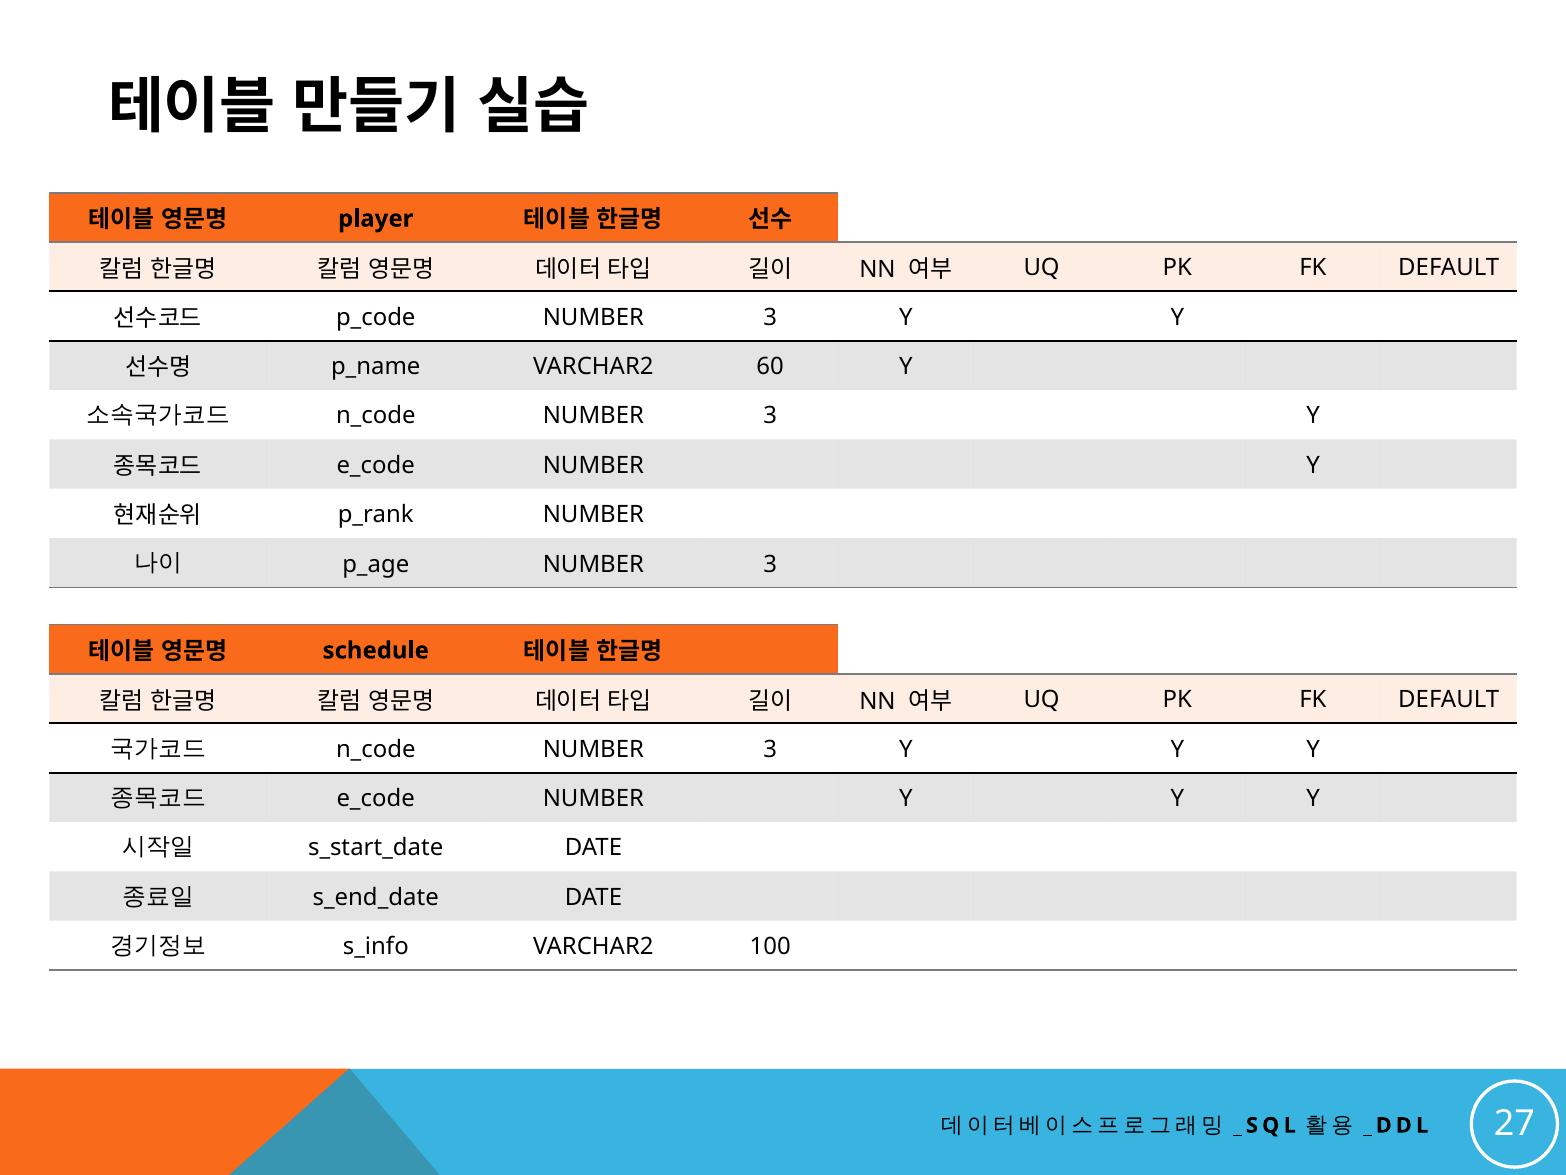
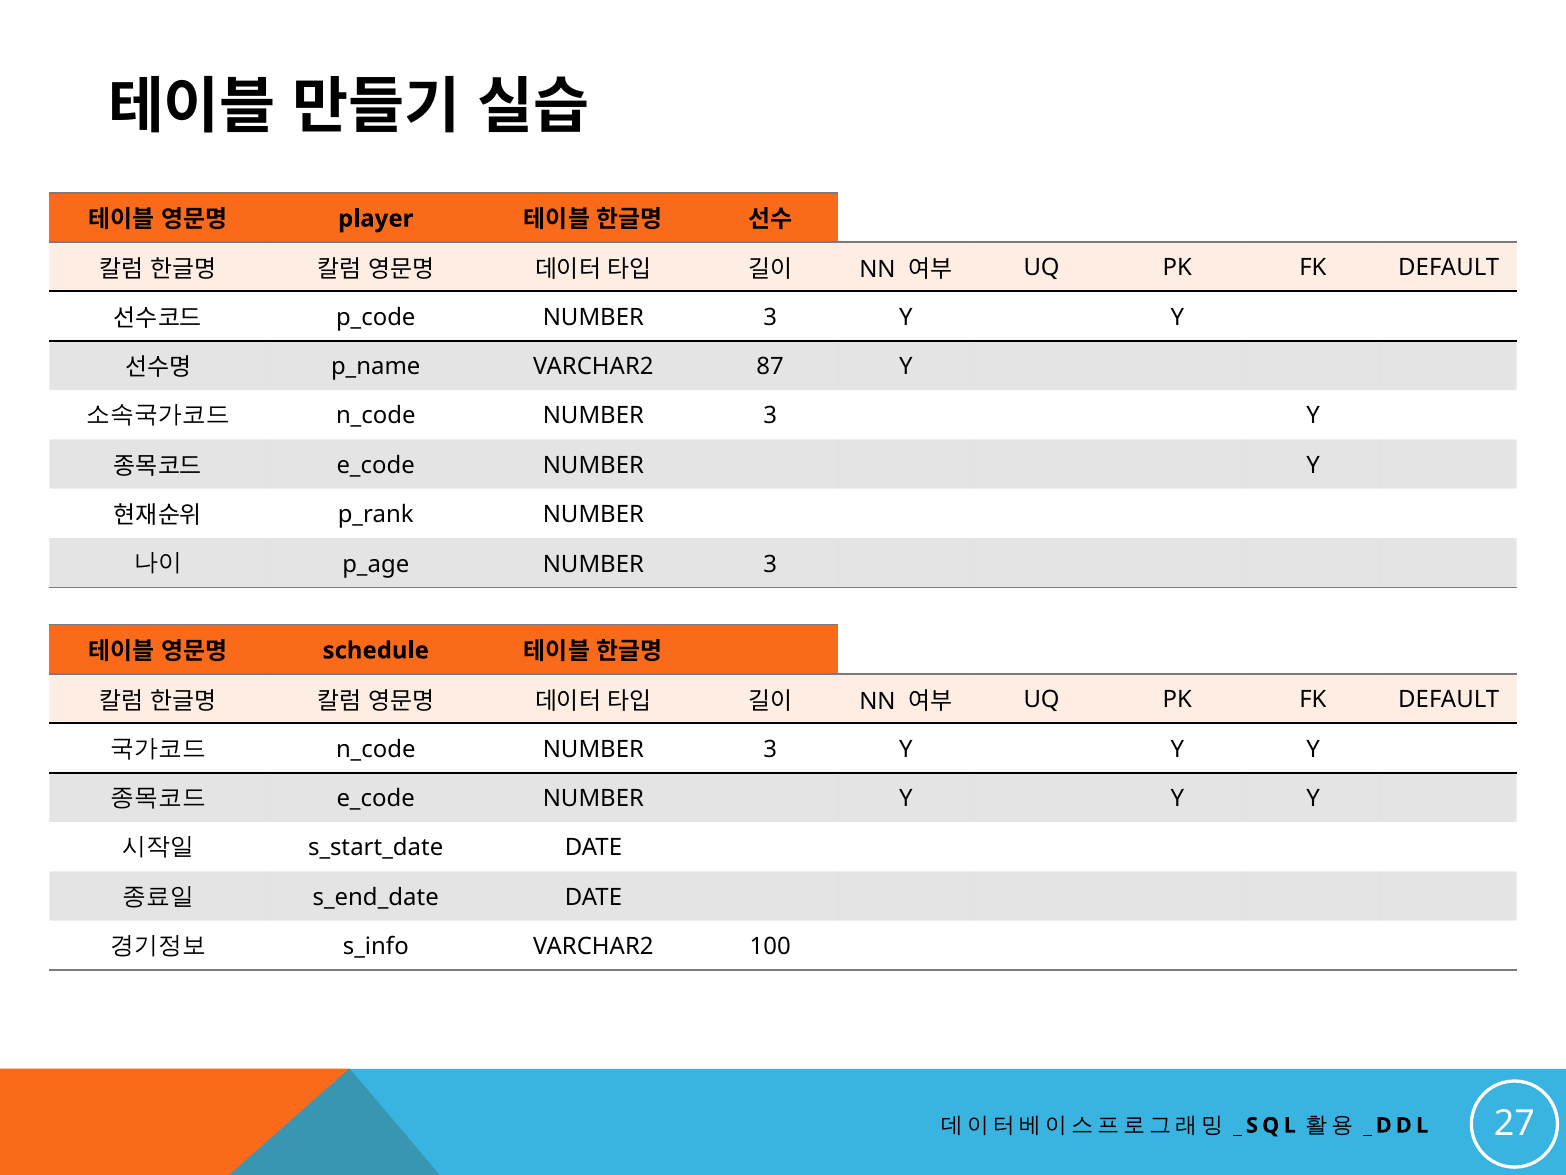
60: 60 -> 87
